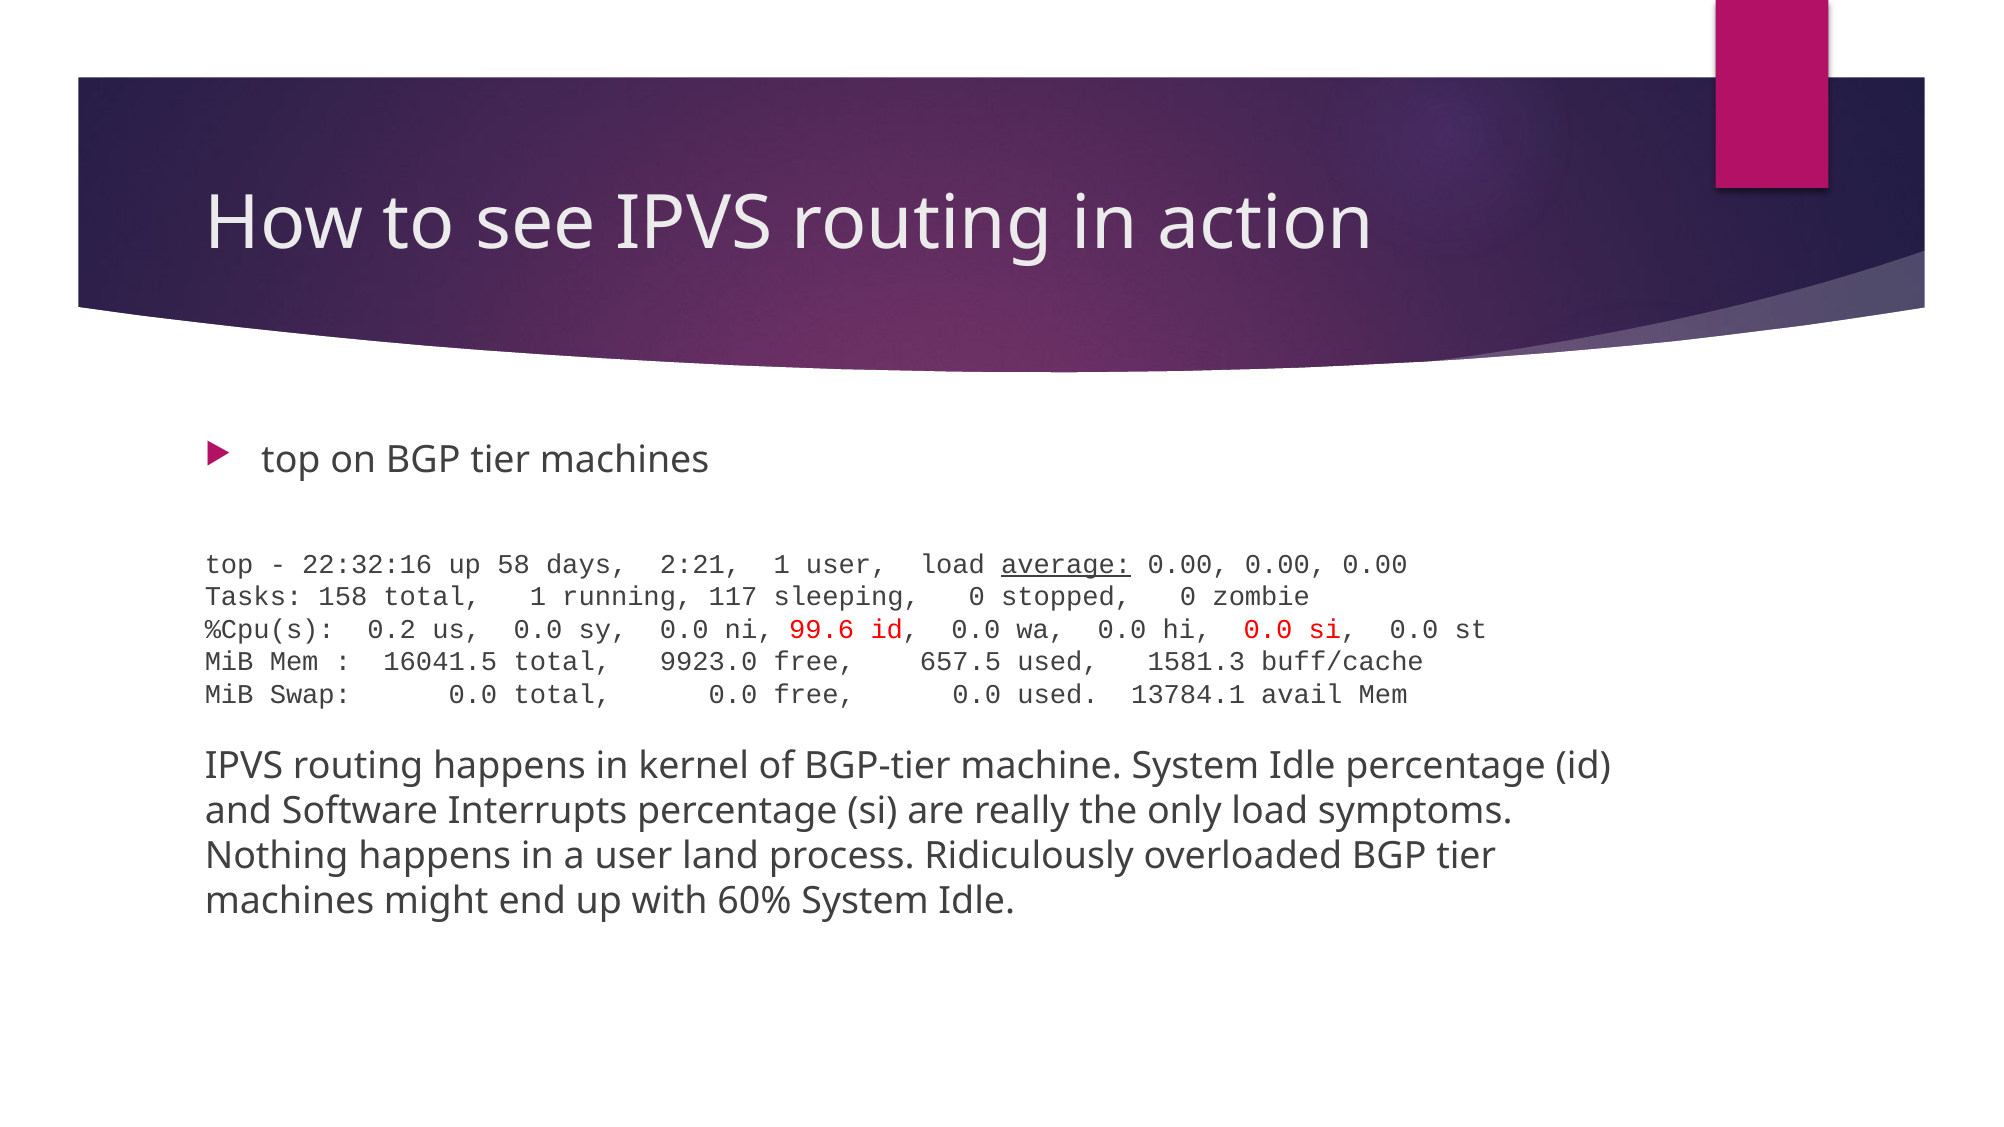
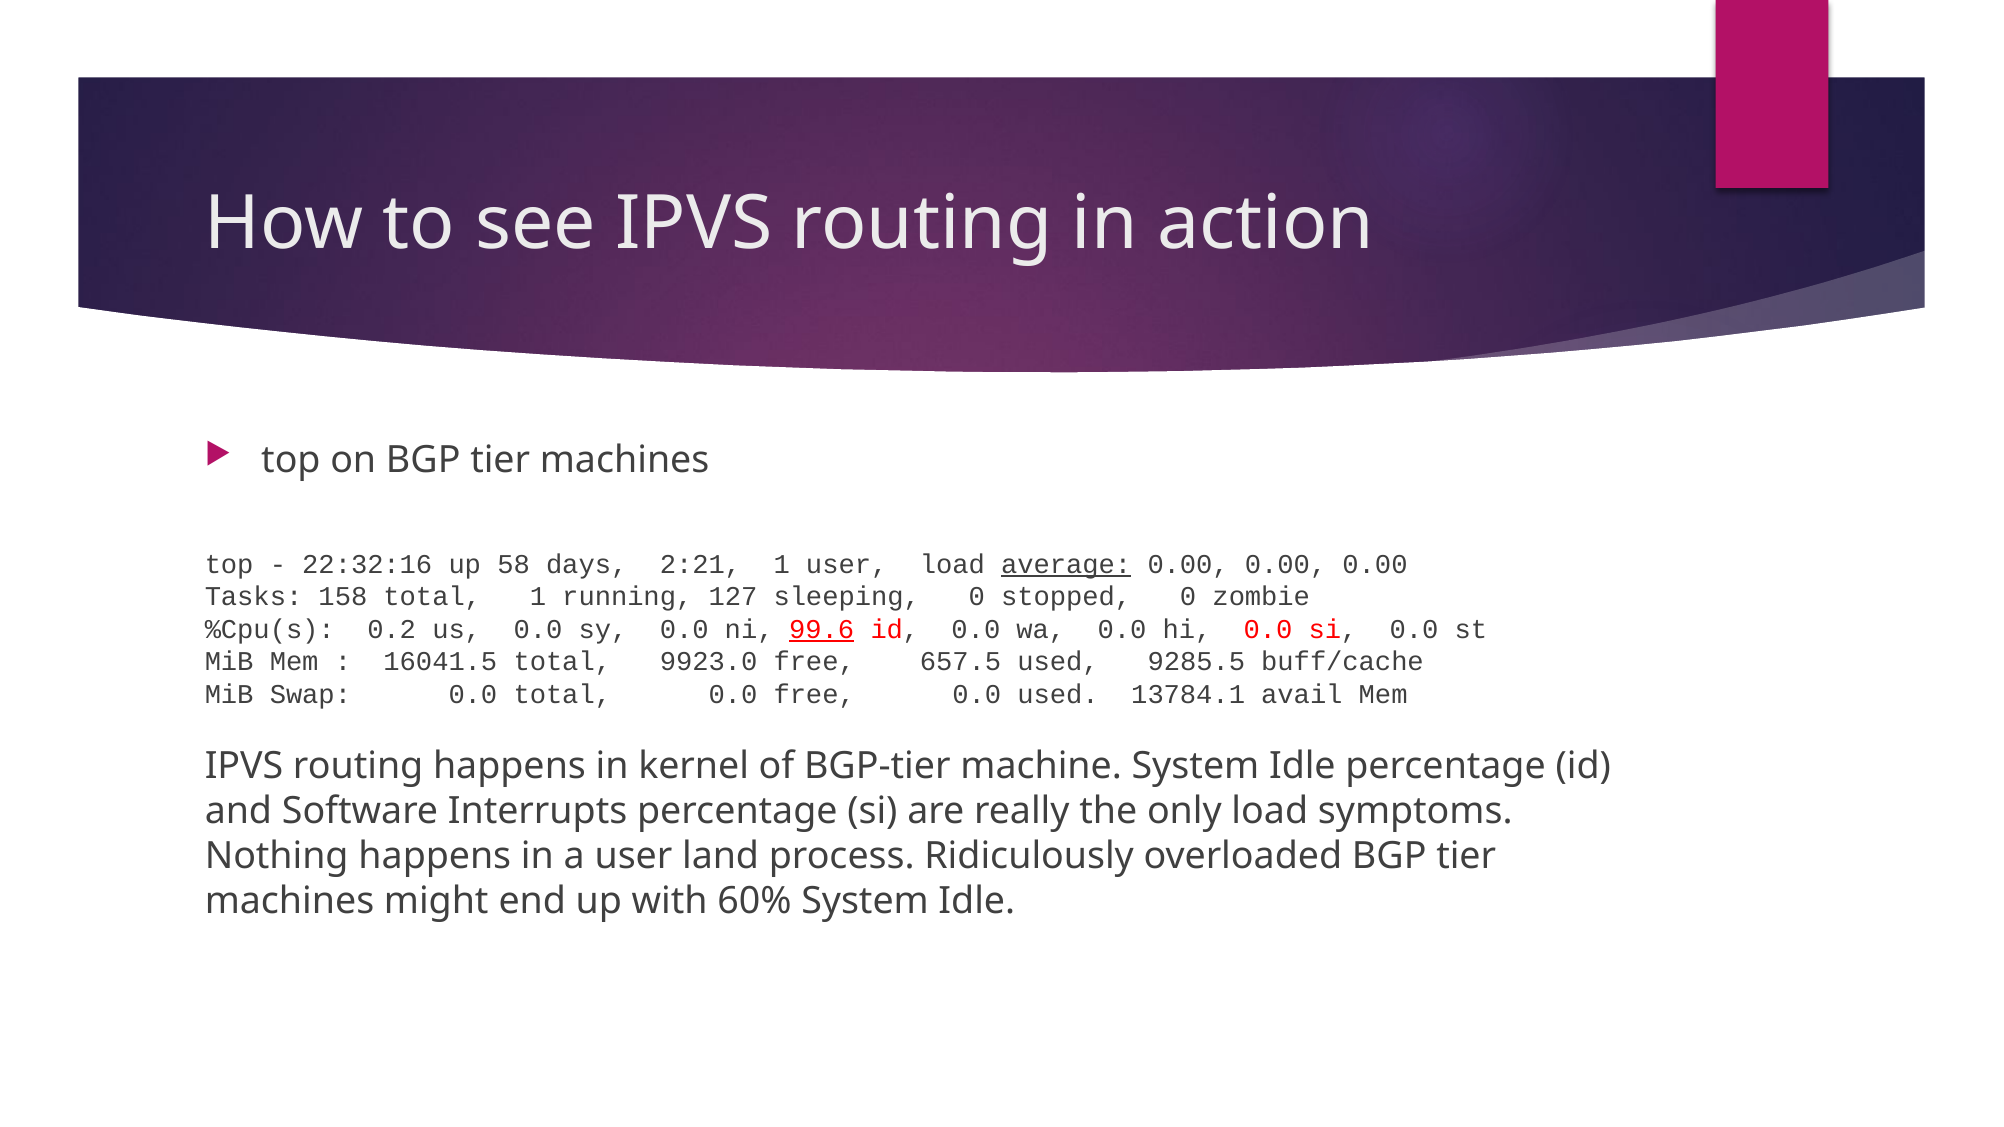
117: 117 -> 127
99.6 underline: none -> present
1581.3: 1581.3 -> 9285.5
